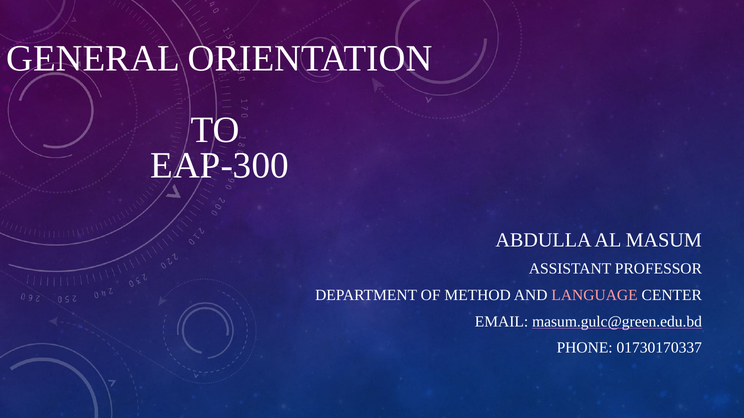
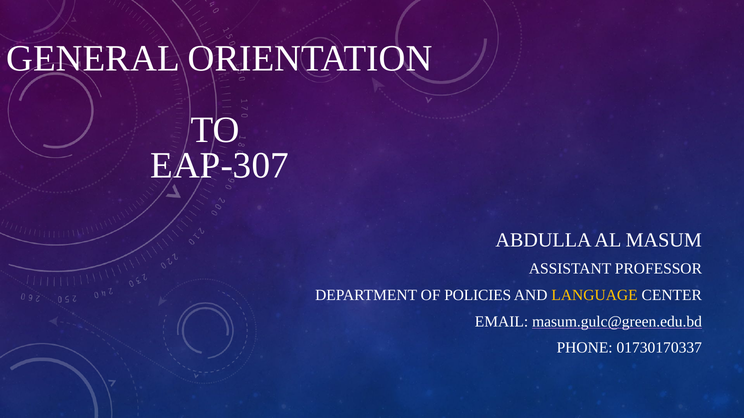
EAP-300: EAP-300 -> EAP-307
METHOD: METHOD -> POLICIES
LANGUAGE colour: pink -> yellow
